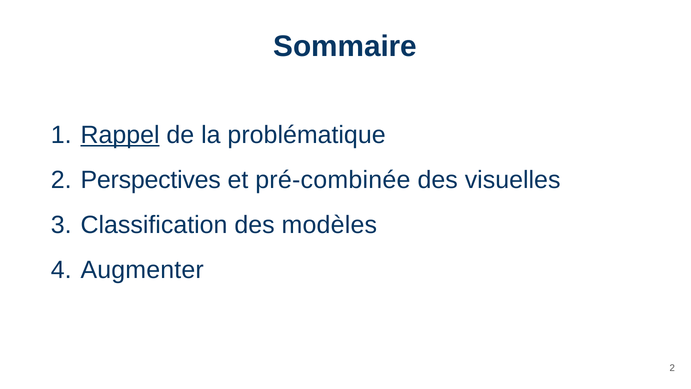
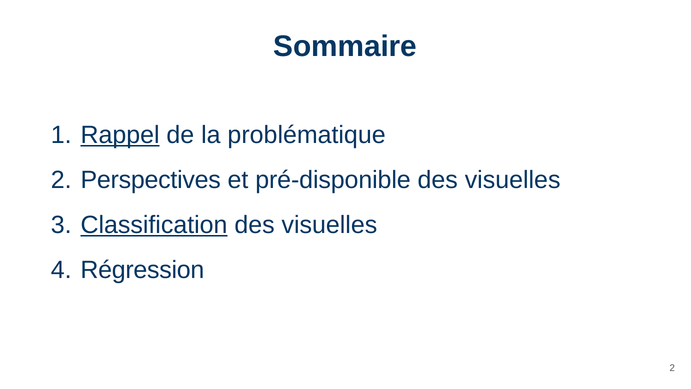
pré-combinée: pré-combinée -> pré-disponible
Classification underline: none -> present
modèles at (329, 225): modèles -> visuelles
Augmenter: Augmenter -> Régression
